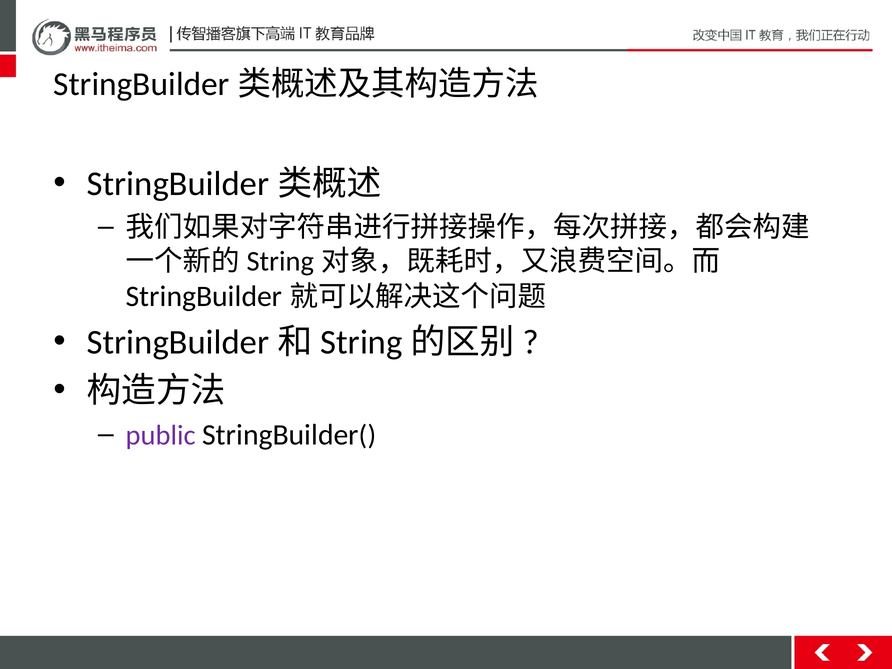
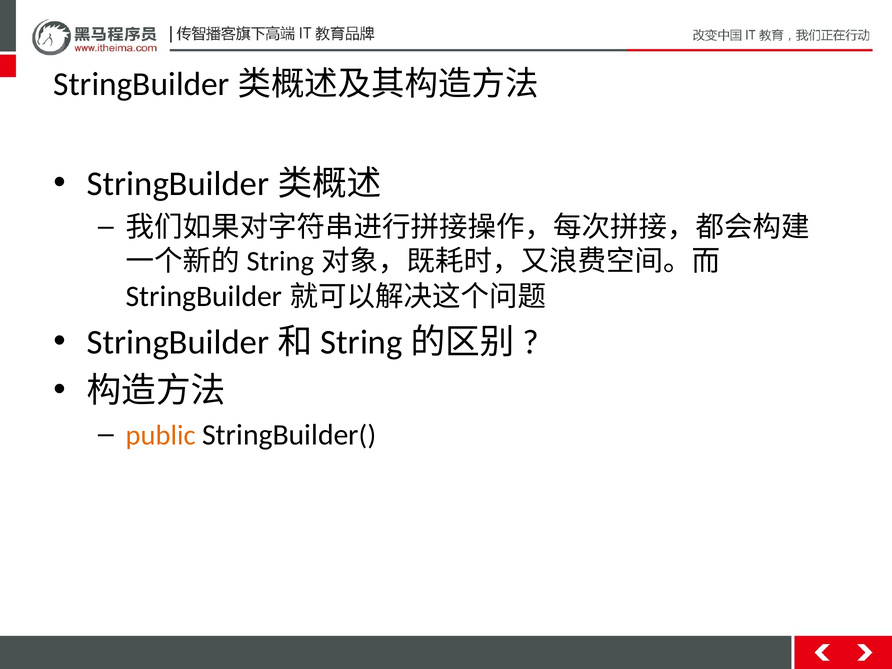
public colour: purple -> orange
